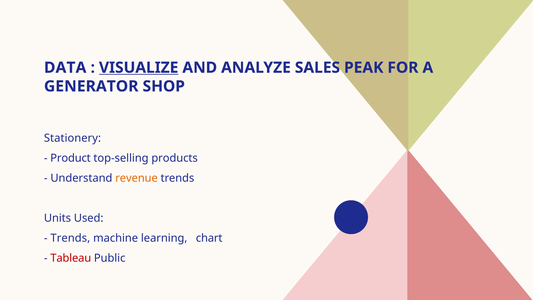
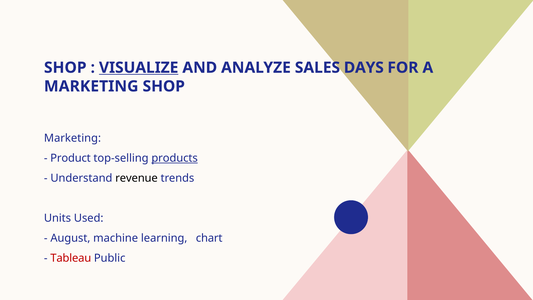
DATA at (65, 68): DATA -> SHOP
PEAK: PEAK -> DAYS
GENERATOR at (91, 86): GENERATOR -> MARKETING
Stationery at (72, 138): Stationery -> Marketing
products underline: none -> present
revenue colour: orange -> black
Trends at (70, 238): Trends -> August
